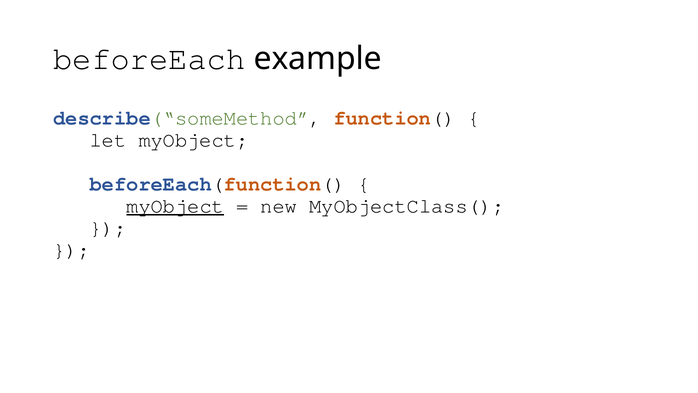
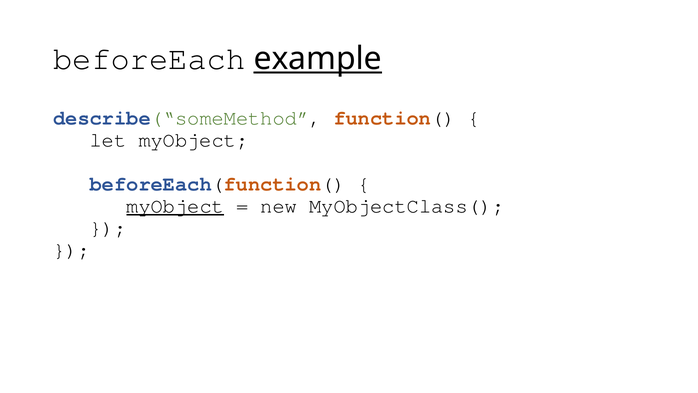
example underline: none -> present
